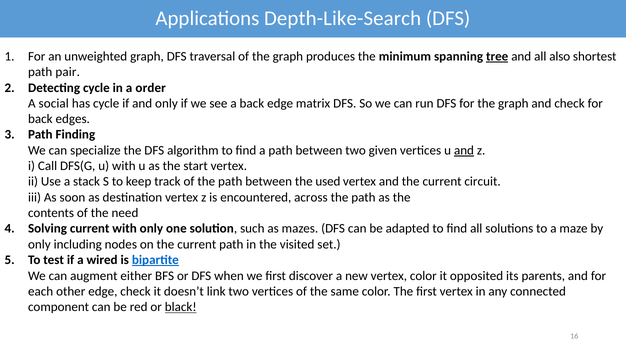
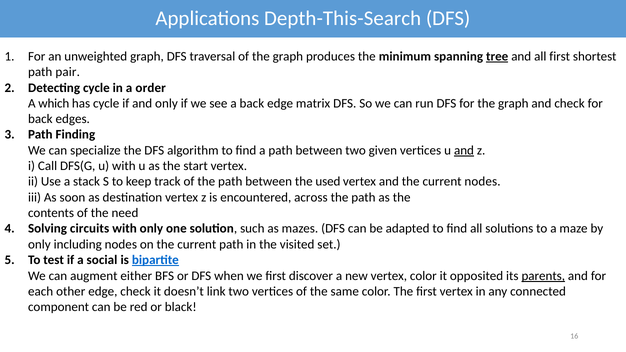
Depth-Like-Search: Depth-Like-Search -> Depth-This-Search
all also: also -> first
social: social -> which
current circuit: circuit -> nodes
Solving current: current -> circuits
wired: wired -> social
parents underline: none -> present
black underline: present -> none
